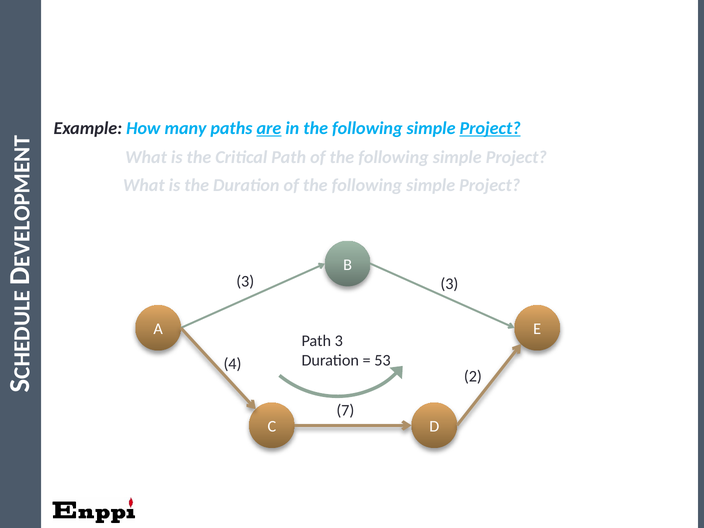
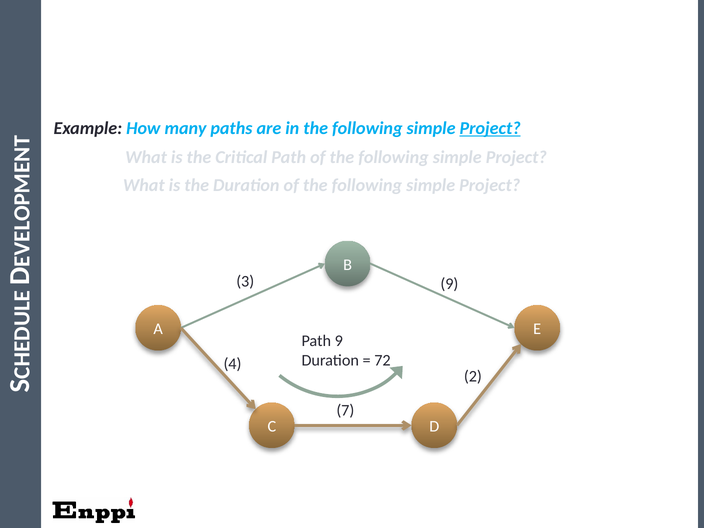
are underline: present -> none
3 3: 3 -> 9
Path 3: 3 -> 9
53: 53 -> 72
